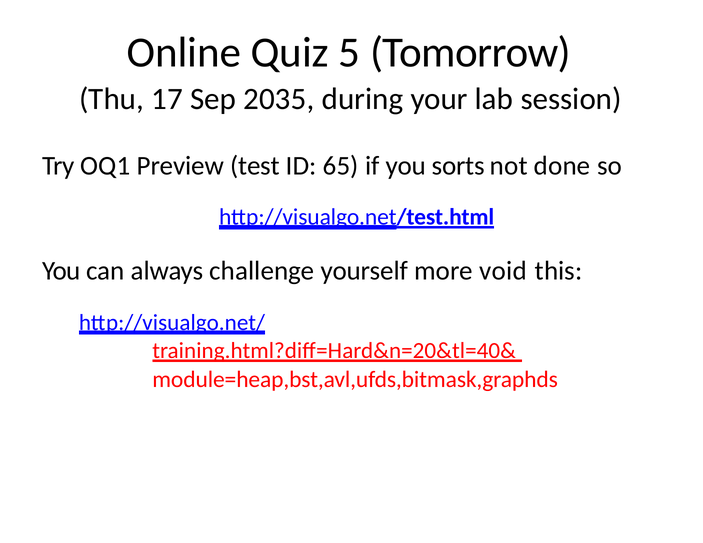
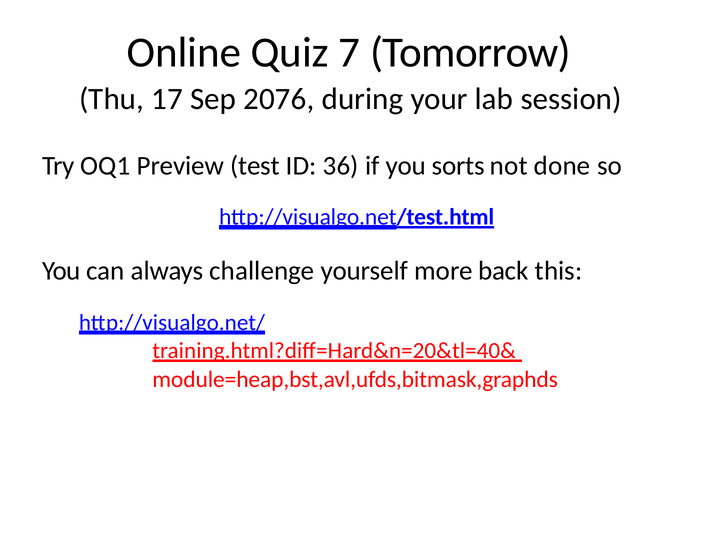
5: 5 -> 7
2035: 2035 -> 2076
65: 65 -> 36
void: void -> back
